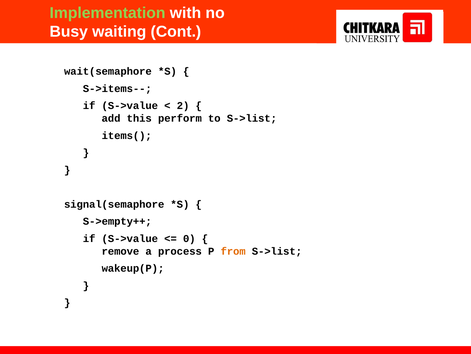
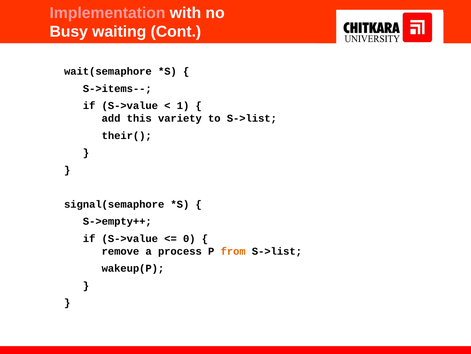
Implementation colour: light green -> pink
2: 2 -> 1
perform: perform -> variety
items(: items( -> their(
